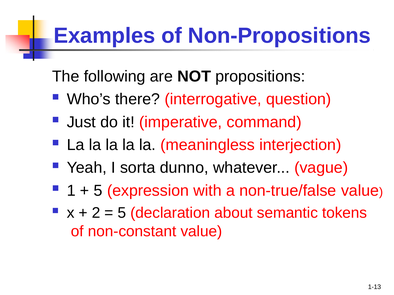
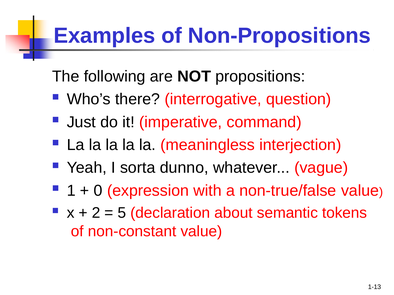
5 at (98, 191): 5 -> 0
